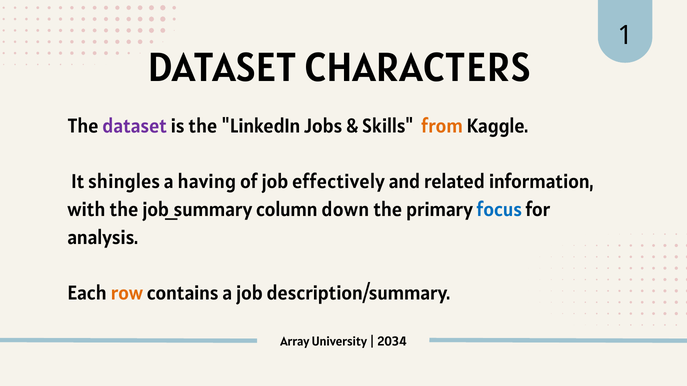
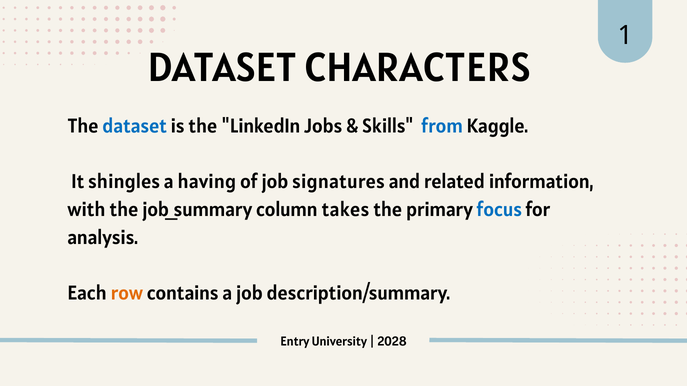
dataset at (135, 126) colour: purple -> blue
from colour: orange -> blue
effectively: effectively -> signatures
down: down -> takes
Array: Array -> Entry
2034: 2034 -> 2028
